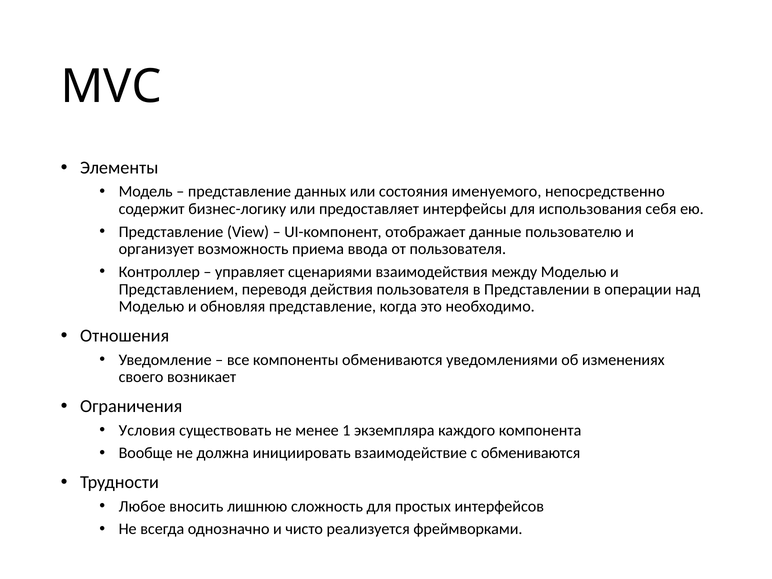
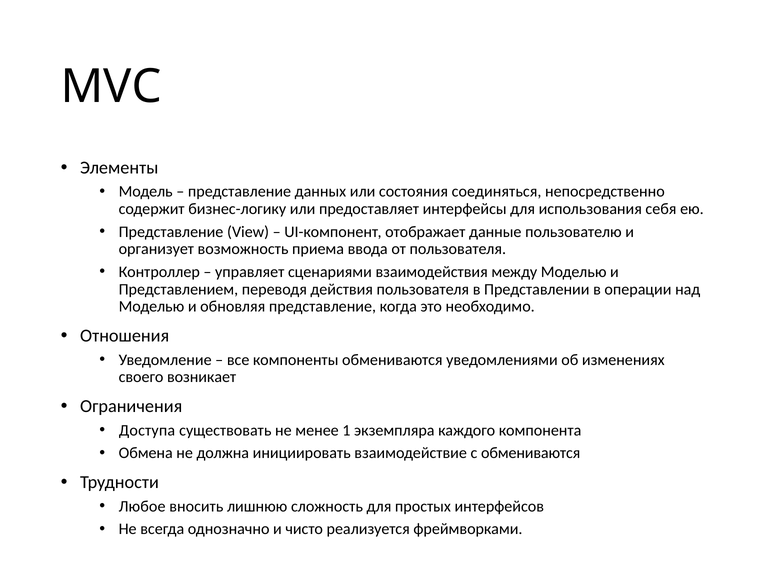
именуемого: именуемого -> соединяться
Условия: Условия -> Доступа
Вообще: Вообще -> Обмена
